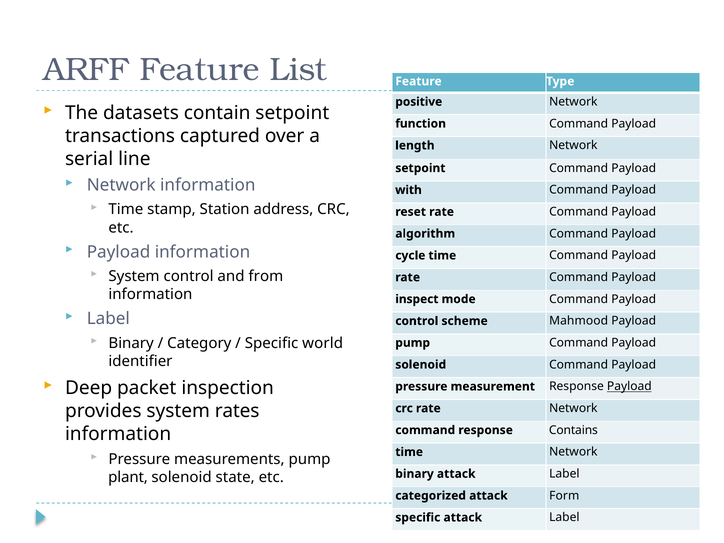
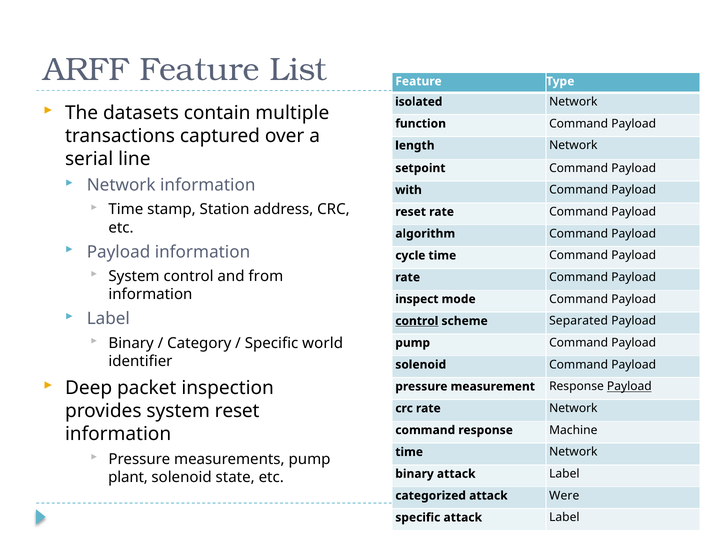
positive: positive -> isolated
contain setpoint: setpoint -> multiple
control at (417, 321) underline: none -> present
Mahmood: Mahmood -> Separated
system rates: rates -> reset
Contains: Contains -> Machine
Form: Form -> Were
